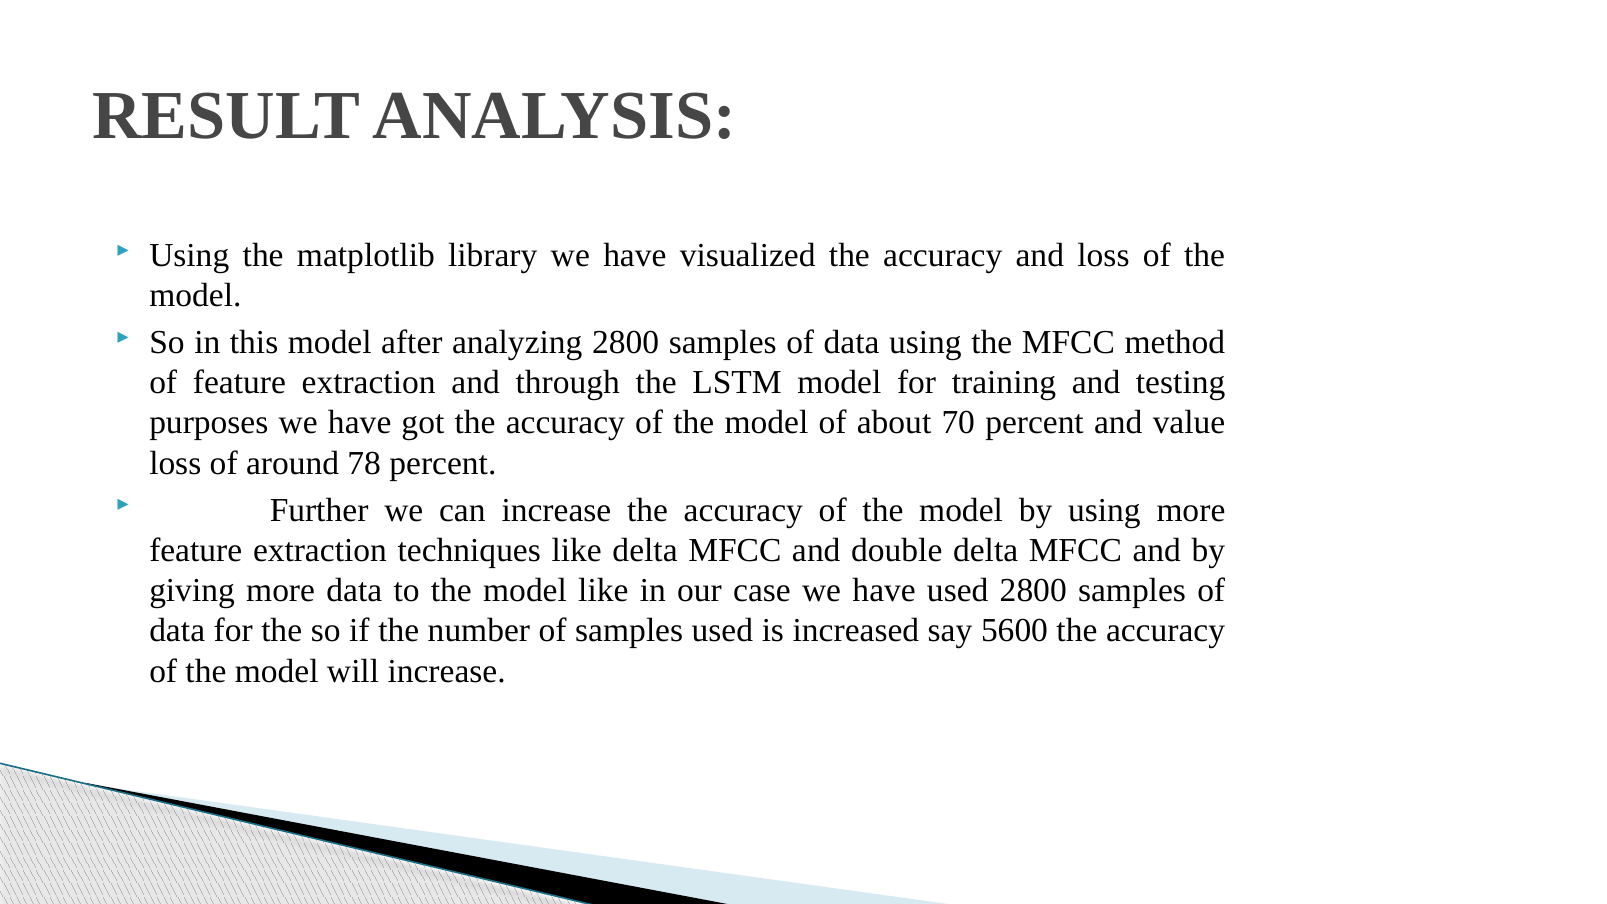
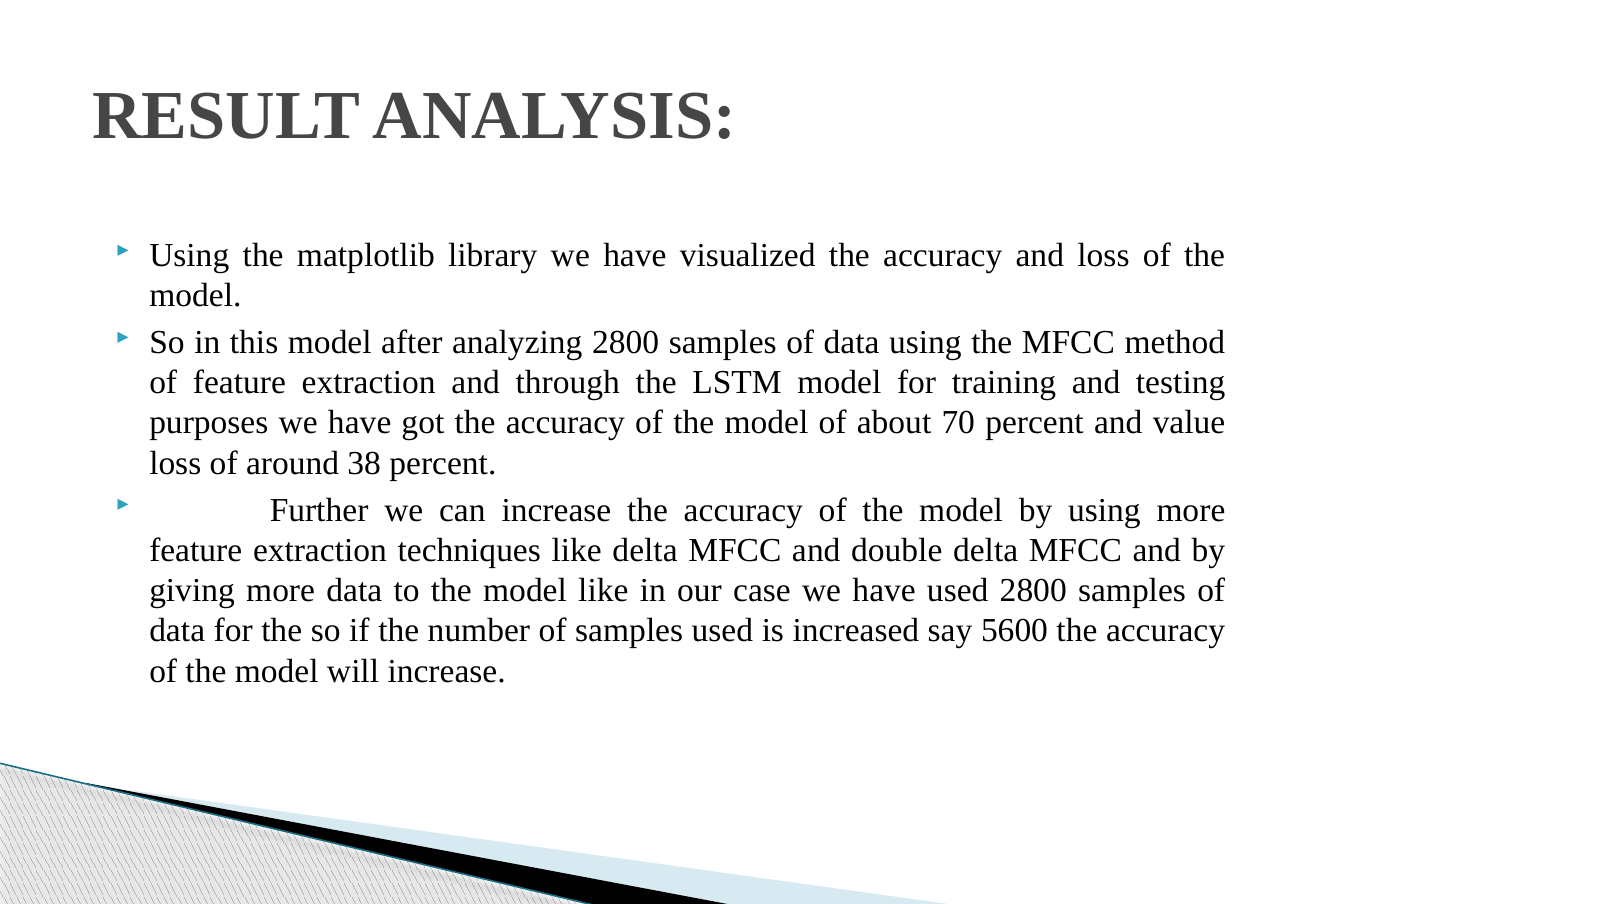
78: 78 -> 38
